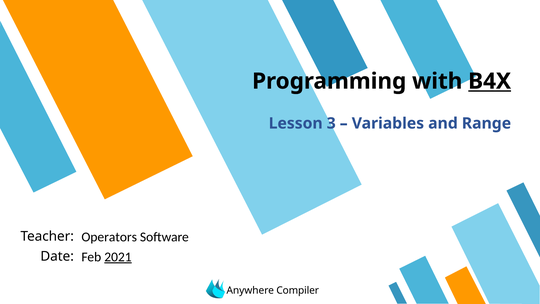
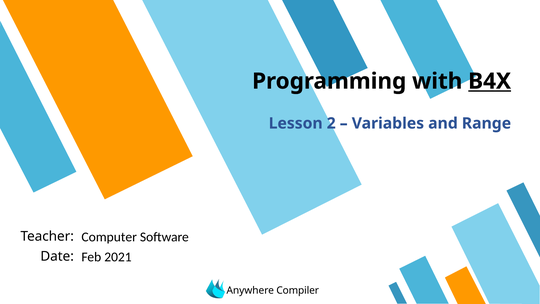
3: 3 -> 2
Operators: Operators -> Computer
2021 underline: present -> none
